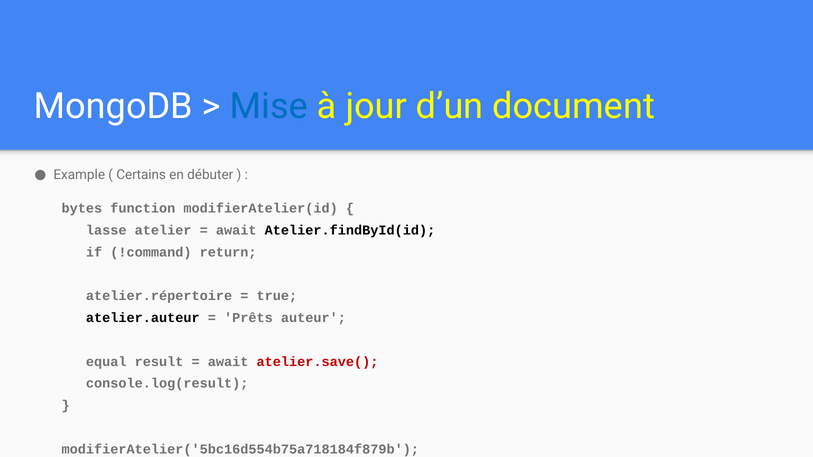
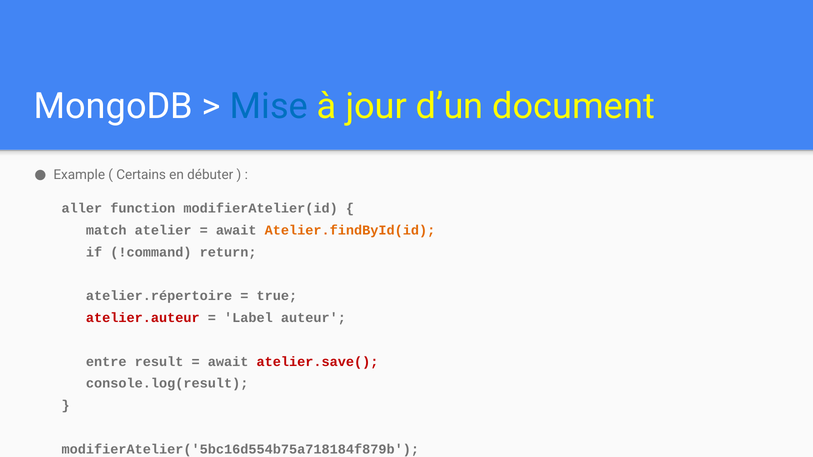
bytes: bytes -> aller
lasse: lasse -> match
Atelier.findById(id colour: black -> orange
atelier.auteur colour: black -> red
Prêts: Prêts -> Label
equal: equal -> entre
